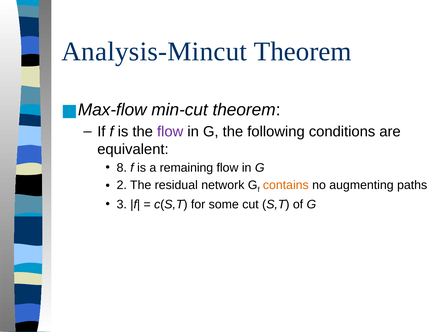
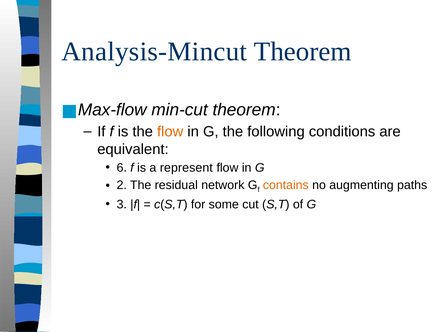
flow at (170, 132) colour: purple -> orange
8: 8 -> 6
remaining: remaining -> represent
